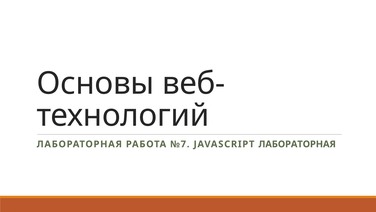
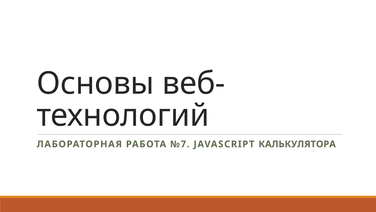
JAVASCRIPT ЛАБОРАТОРНАЯ: ЛАБОРАТОРНАЯ -> КАЛЬКУЛЯТОРА
